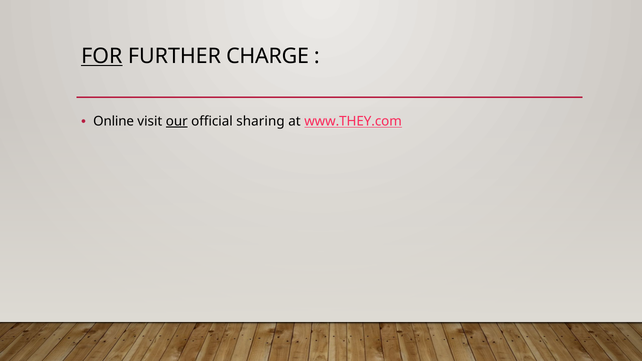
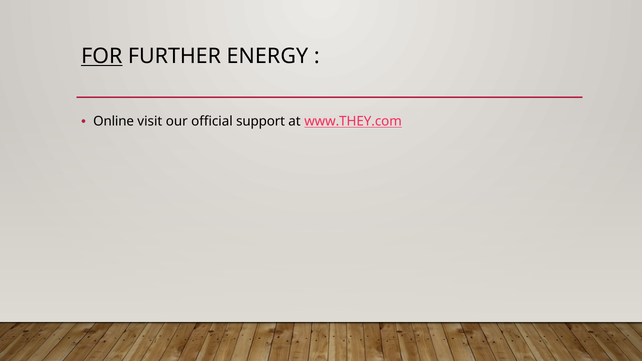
CHARGE: CHARGE -> ENERGY
our underline: present -> none
sharing: sharing -> support
